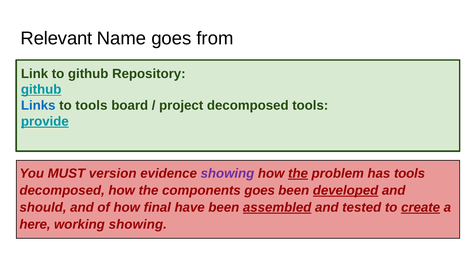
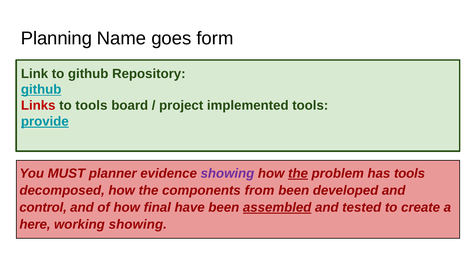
Relevant: Relevant -> Planning
from: from -> form
Links colour: blue -> red
project decomposed: decomposed -> implemented
version: version -> planner
components goes: goes -> from
developed underline: present -> none
should: should -> control
create underline: present -> none
